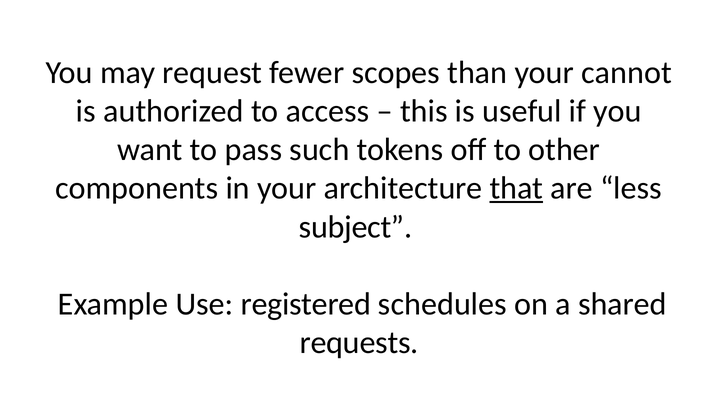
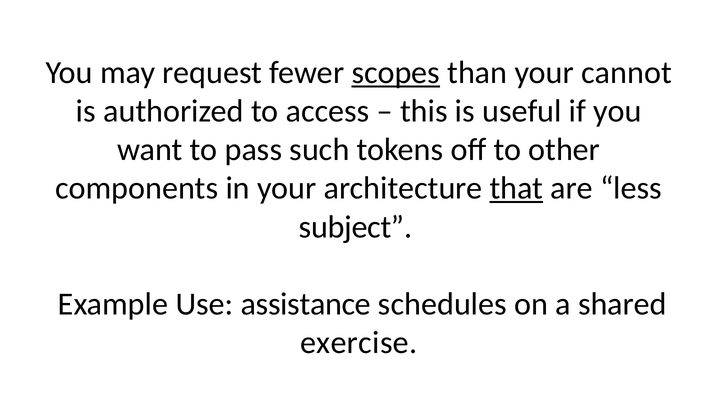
scopes underline: none -> present
registered: registered -> assistance
requests: requests -> exercise
